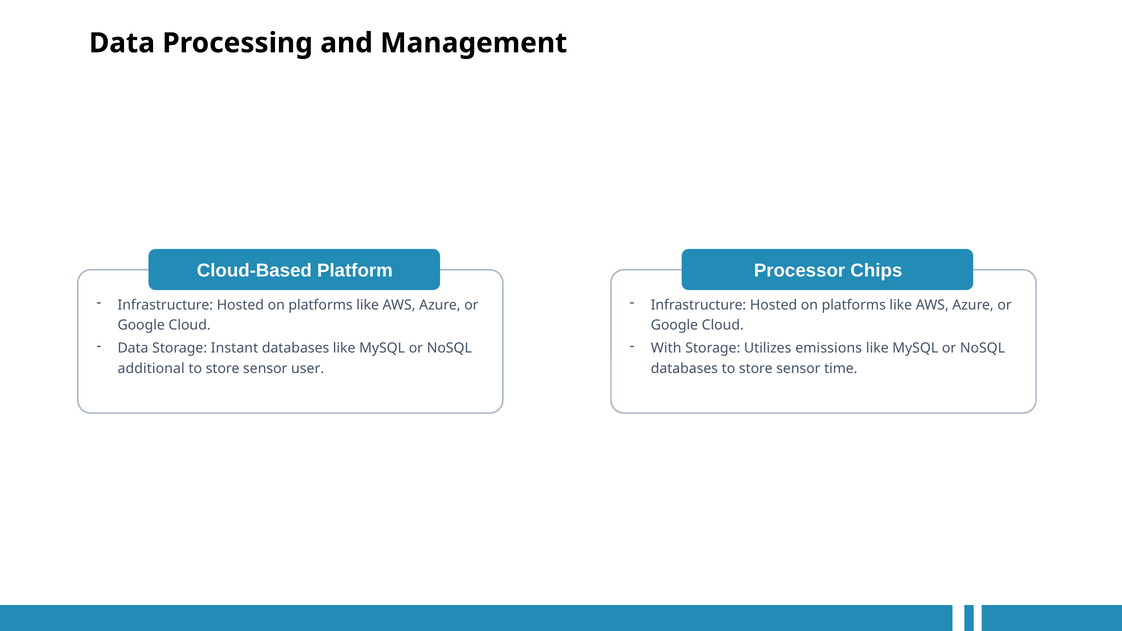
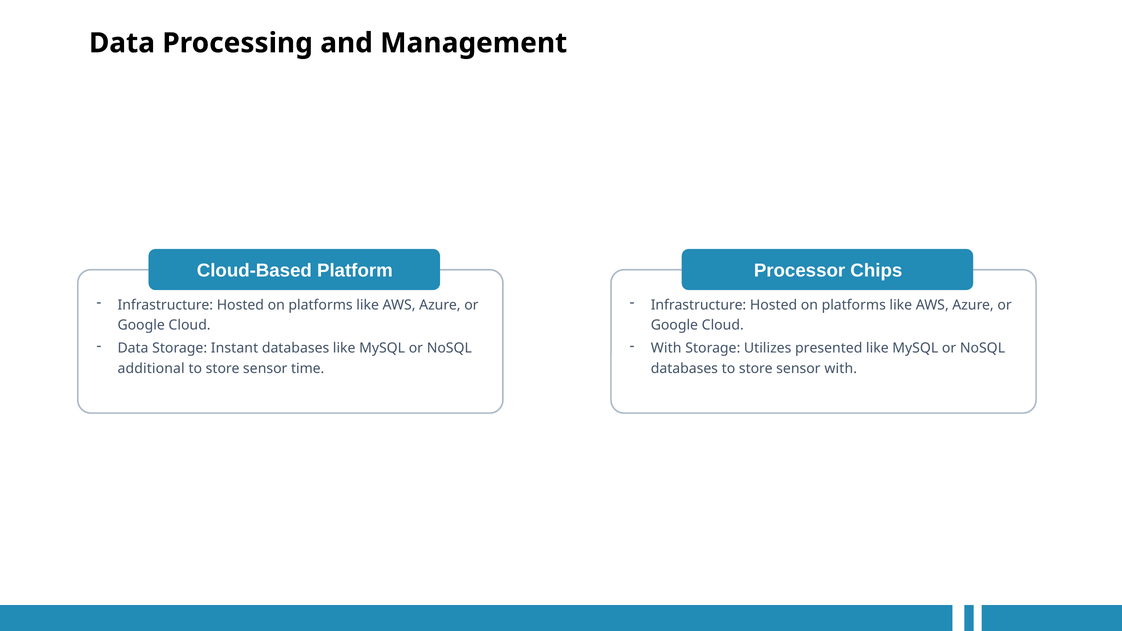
emissions: emissions -> presented
user: user -> time
sensor time: time -> with
